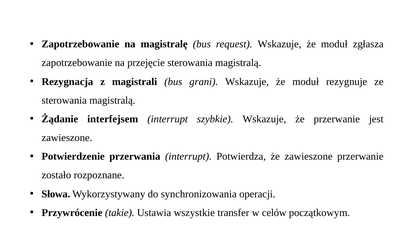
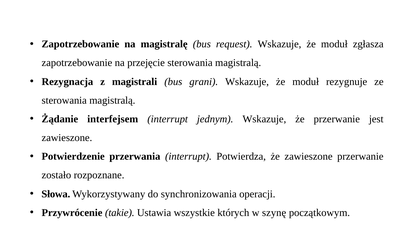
szybkie: szybkie -> jednym
transfer: transfer -> których
celów: celów -> szynę
